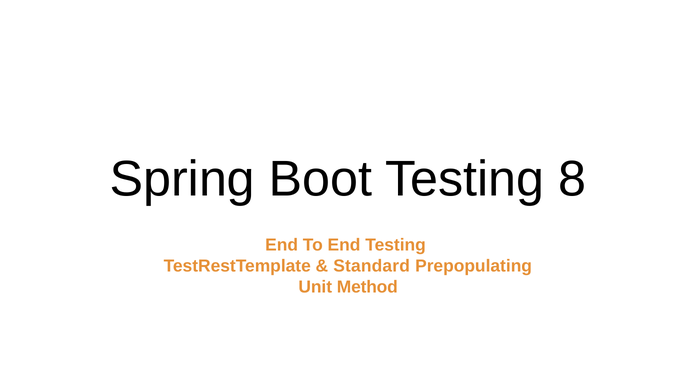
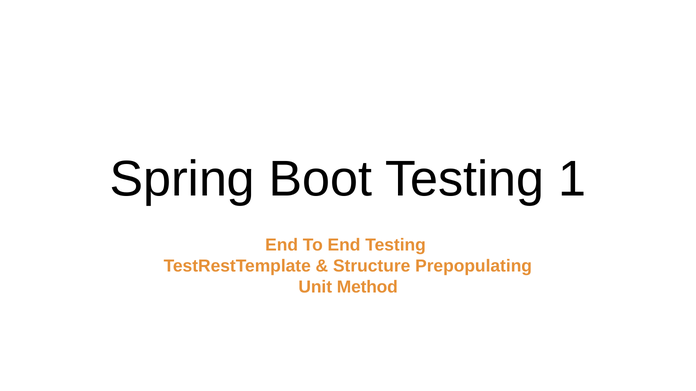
8: 8 -> 1
Standard: Standard -> Structure
